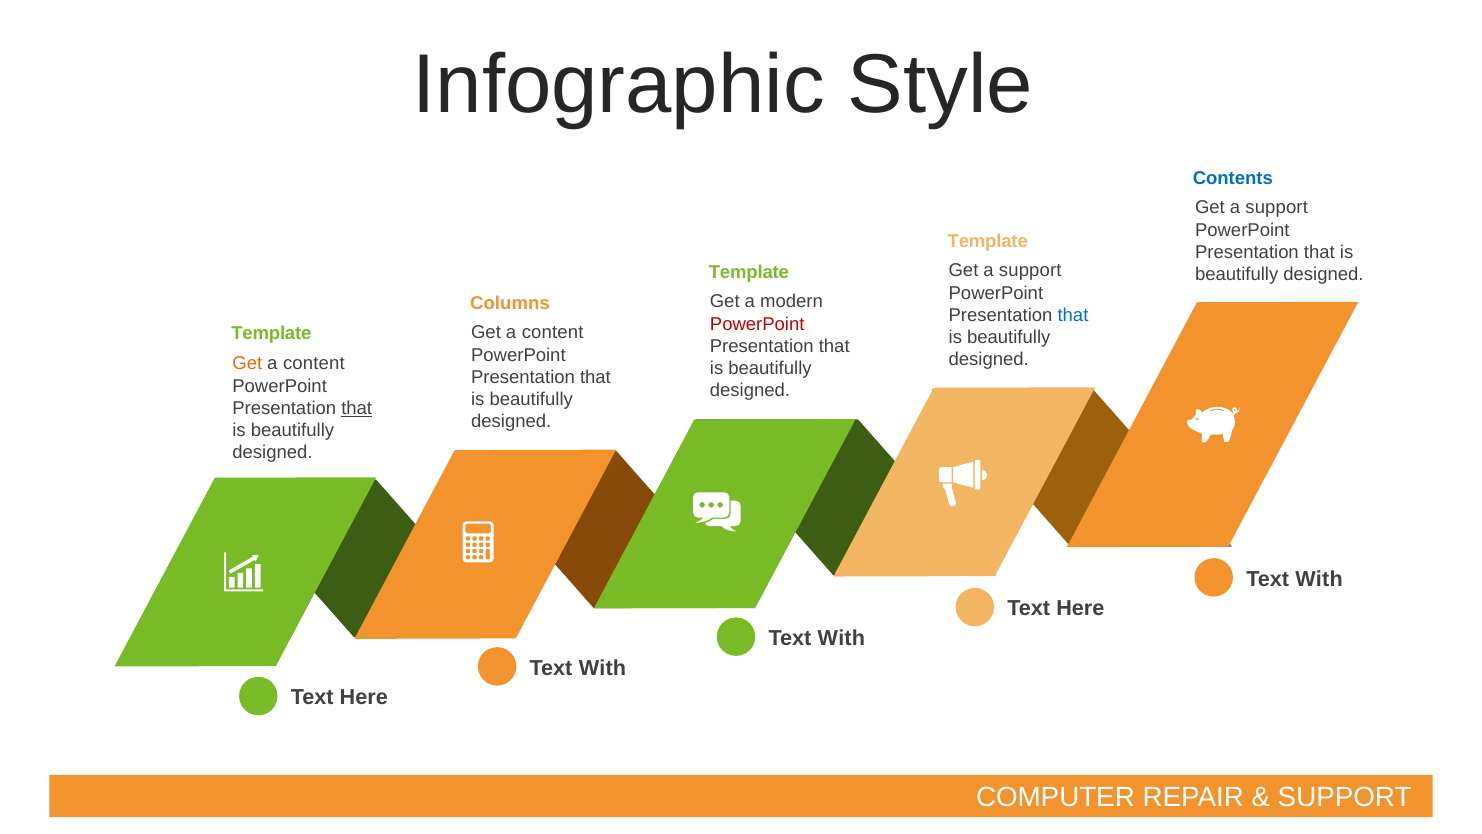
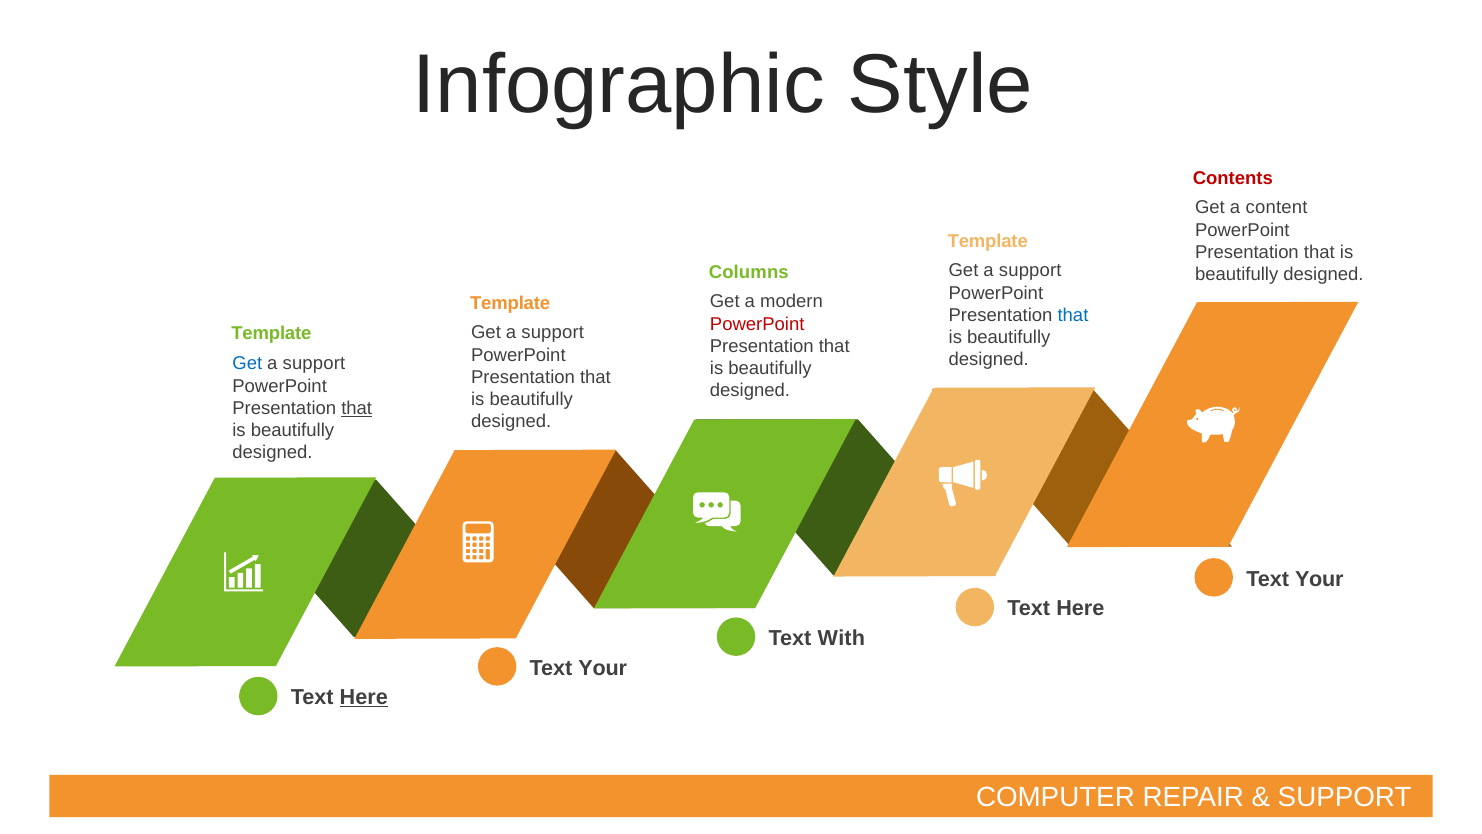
Contents colour: blue -> red
support at (1277, 208): support -> content
Template at (749, 272): Template -> Columns
Columns at (510, 303): Columns -> Template
content at (553, 333): content -> support
Get at (247, 364) colour: orange -> blue
content at (314, 364): content -> support
With at (1319, 579): With -> Your
With at (602, 668): With -> Your
Here at (364, 697) underline: none -> present
